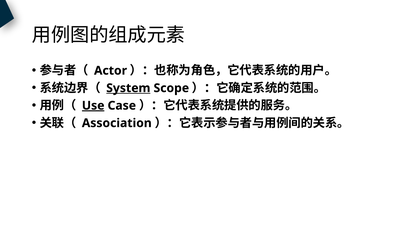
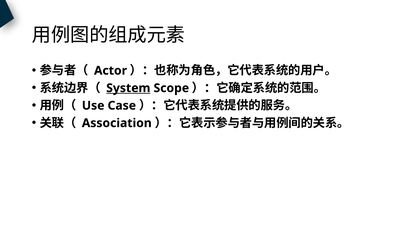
Use underline: present -> none
